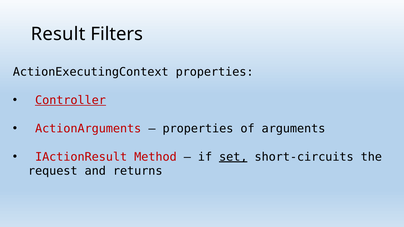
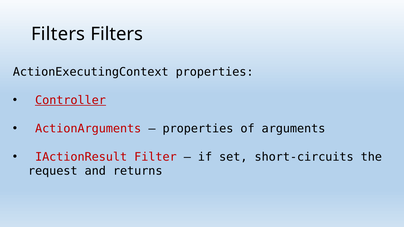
Result at (58, 34): Result -> Filters
Method: Method -> Filter
set underline: present -> none
